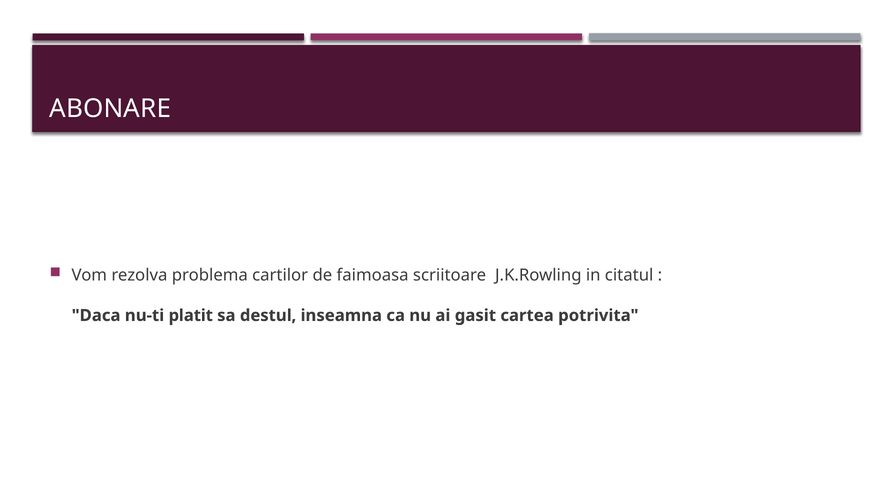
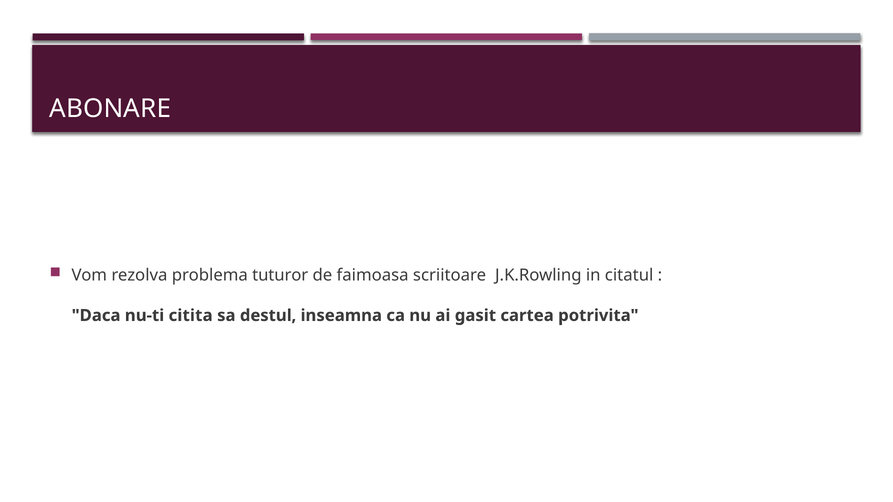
cartilor: cartilor -> tuturor
platit: platit -> citita
